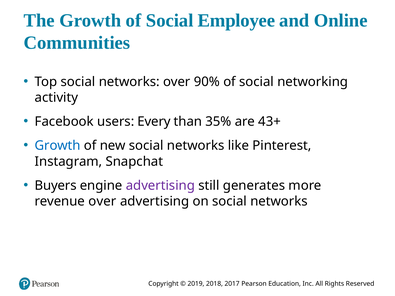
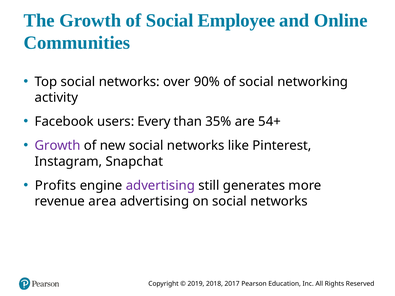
43+: 43+ -> 54+
Growth at (58, 146) colour: blue -> purple
Buyers: Buyers -> Profits
revenue over: over -> area
